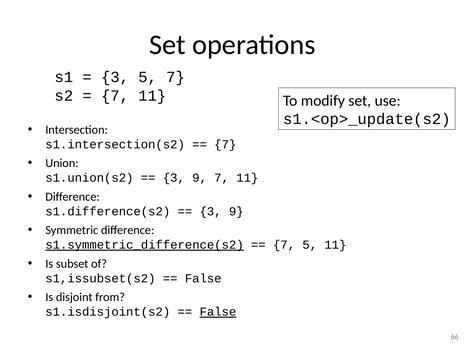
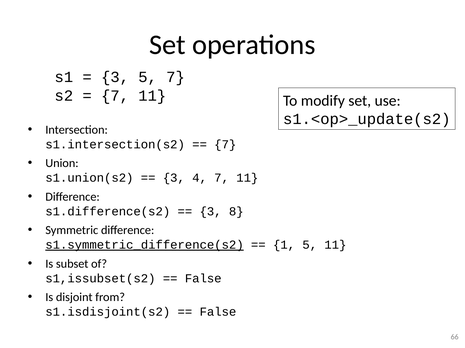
9 at (200, 178): 9 -> 4
9 at (236, 212): 9 -> 8
7 at (284, 245): 7 -> 1
False at (218, 313) underline: present -> none
